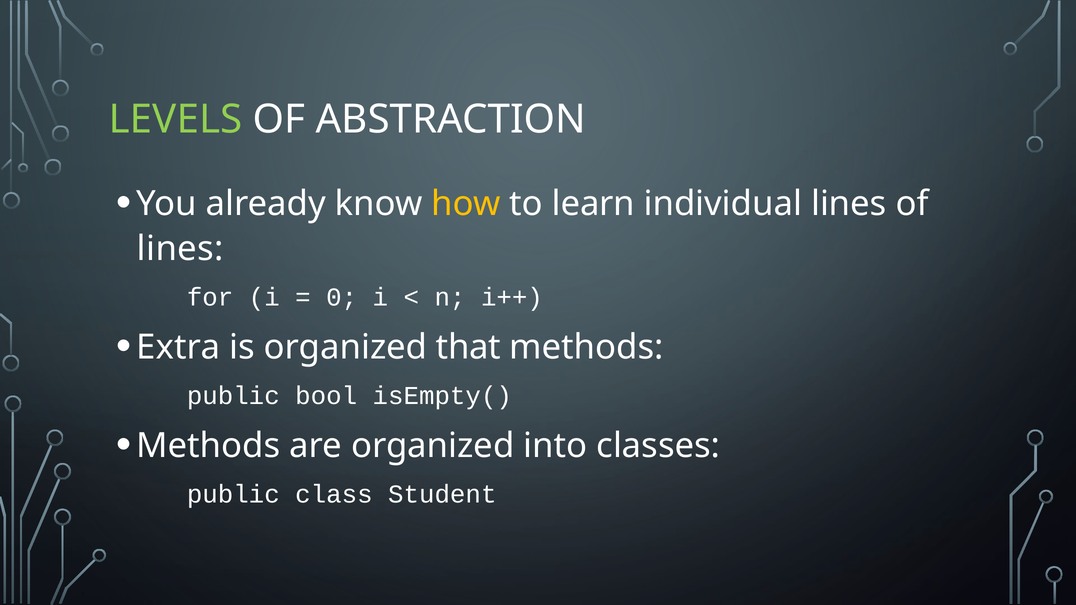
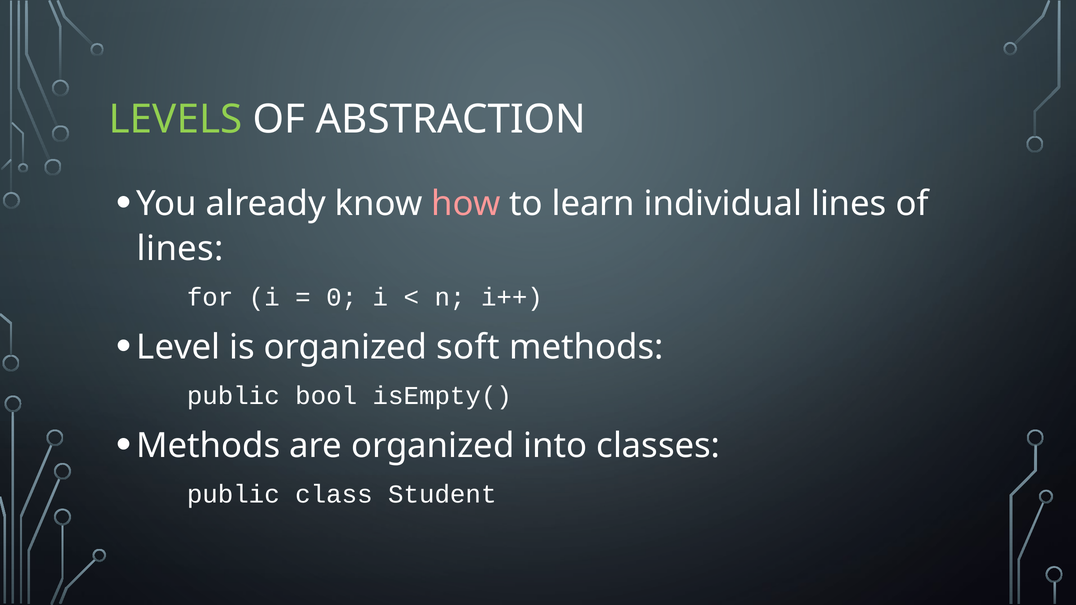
how colour: yellow -> pink
Extra: Extra -> Level
that: that -> soft
